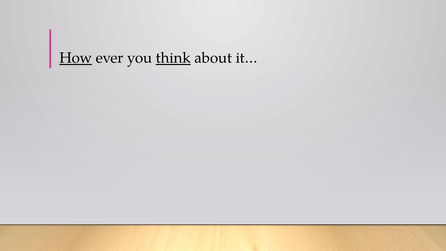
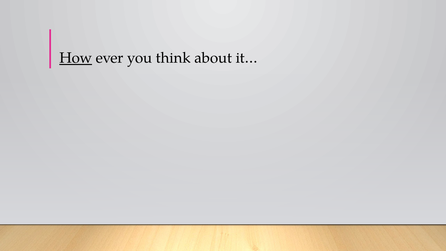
think underline: present -> none
